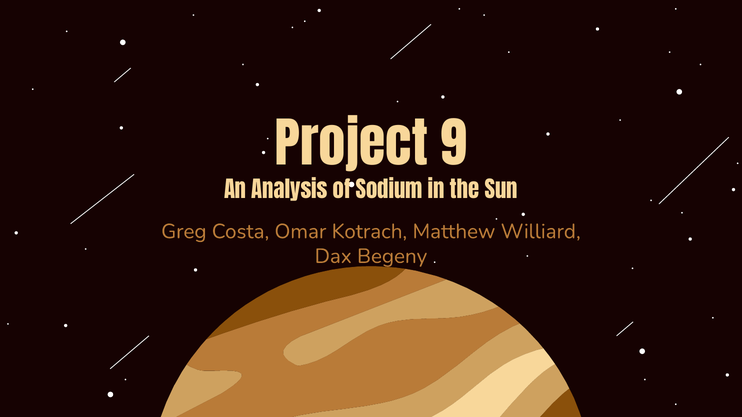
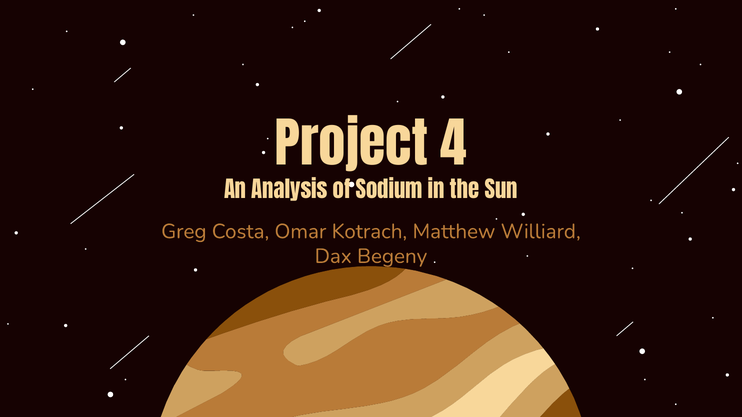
9: 9 -> 4
